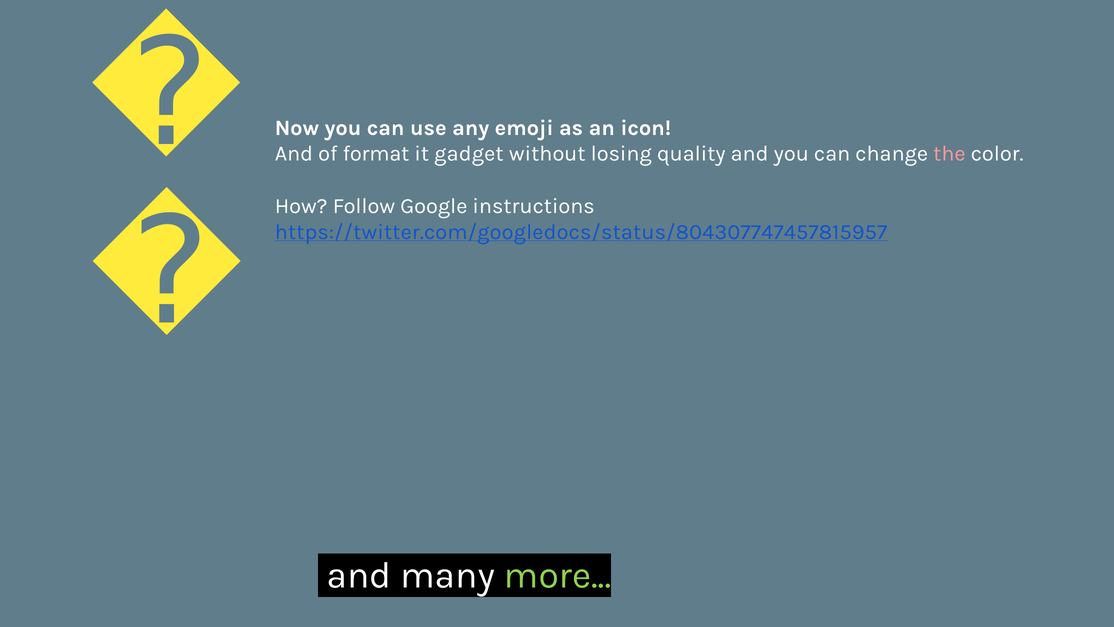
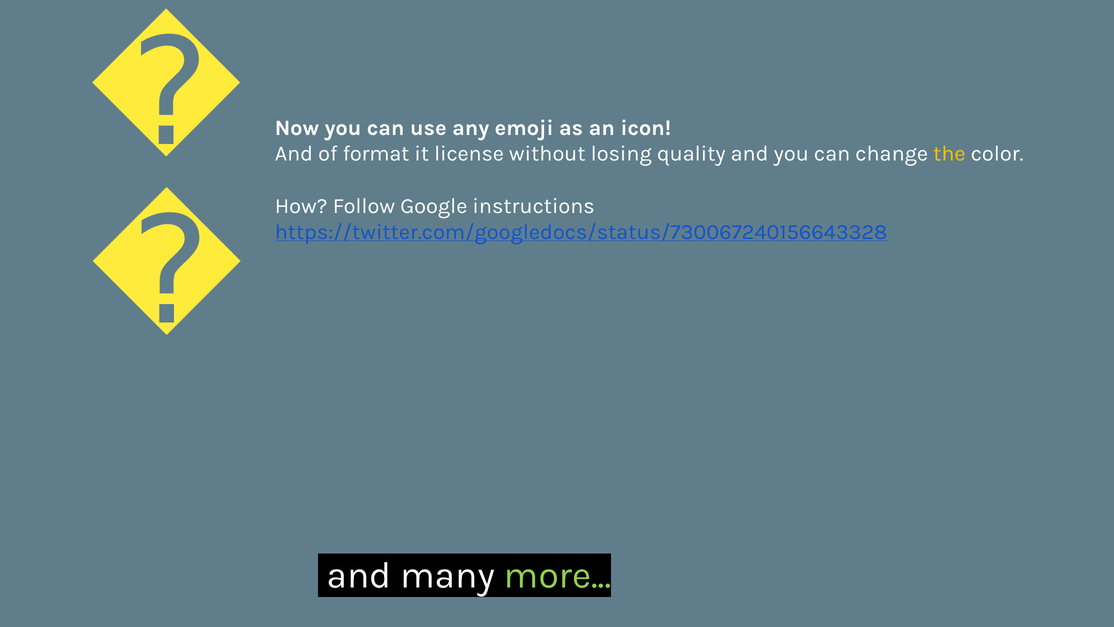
gadget: gadget -> license
the colour: pink -> yellow
https://twitter.com/googledocs/status/804307747457815957: https://twitter.com/googledocs/status/804307747457815957 -> https://twitter.com/googledocs/status/730067240156643328
